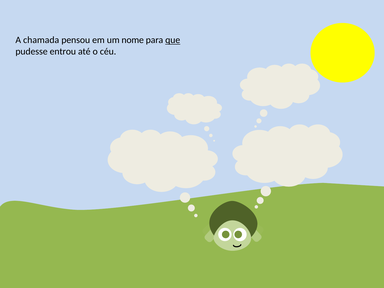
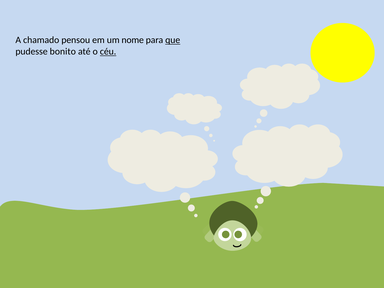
chamada: chamada -> chamado
entrou: entrou -> bonito
céu underline: none -> present
